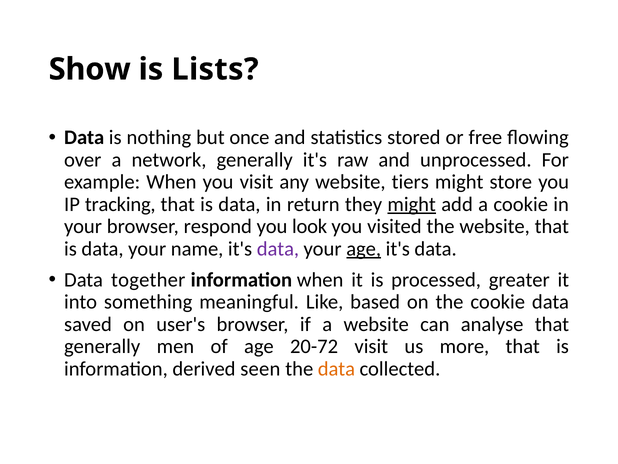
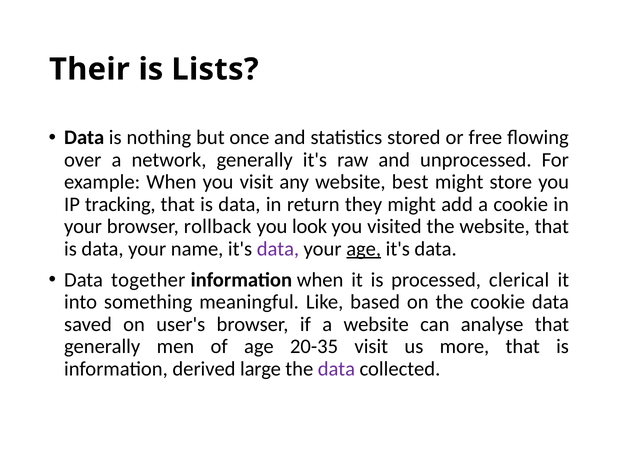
Show: Show -> Their
tiers: tiers -> best
might at (412, 204) underline: present -> none
respond: respond -> rollback
greater: greater -> clerical
20-72: 20-72 -> 20-35
seen: seen -> large
data at (336, 368) colour: orange -> purple
